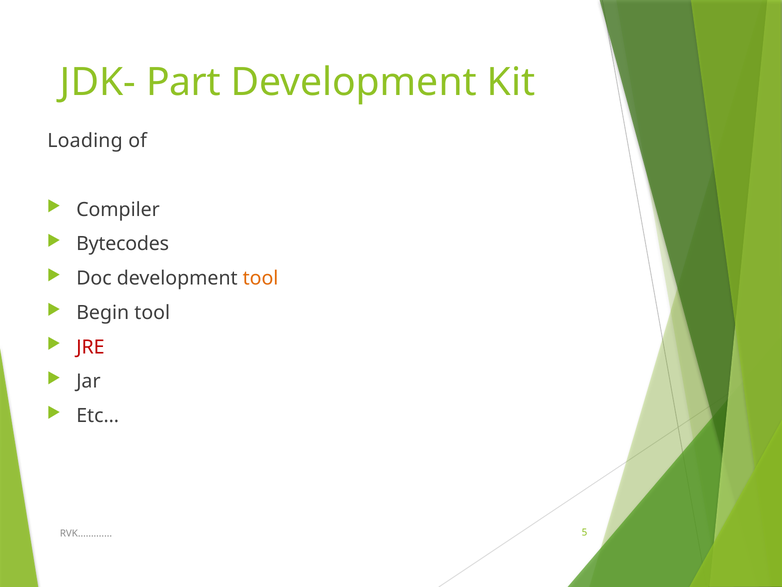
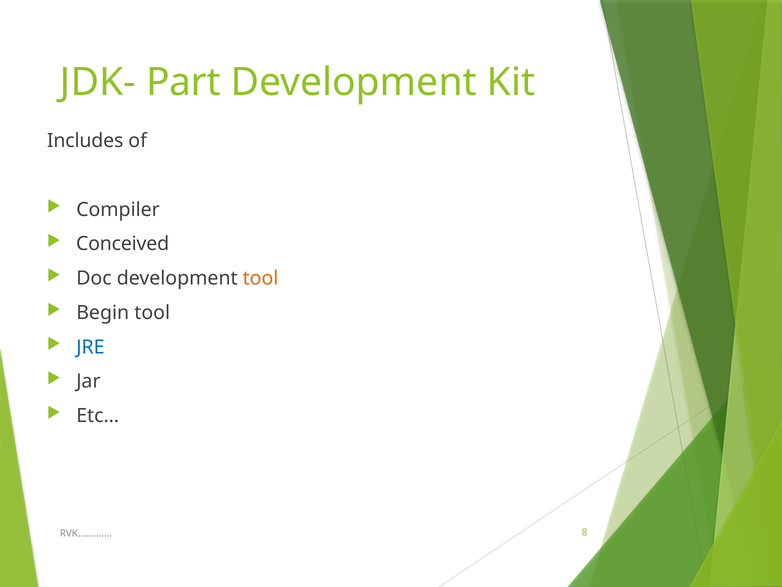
Loading: Loading -> Includes
Bytecodes: Bytecodes -> Conceived
JRE colour: red -> blue
5: 5 -> 8
